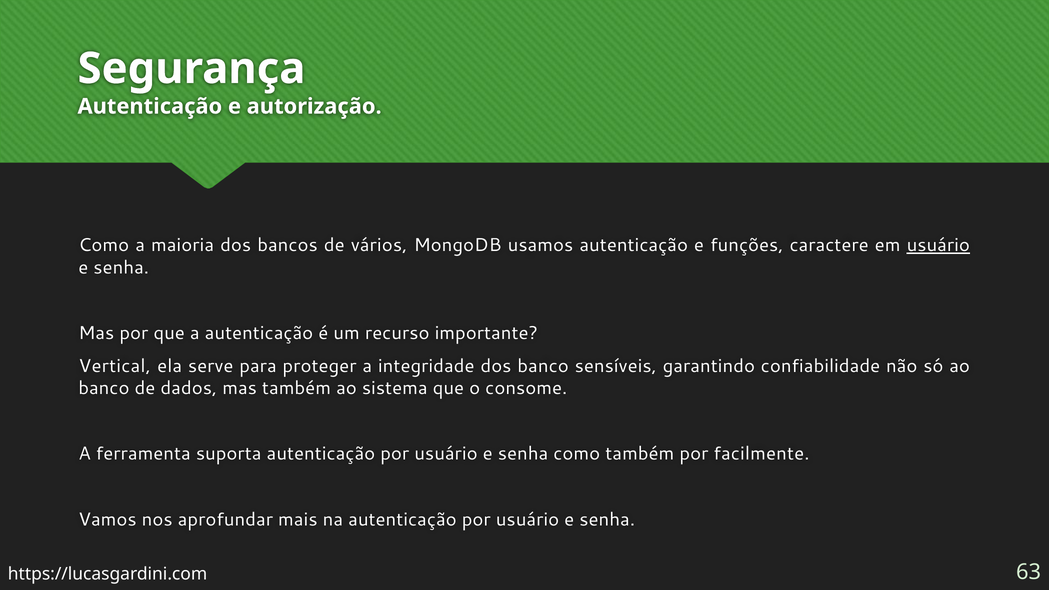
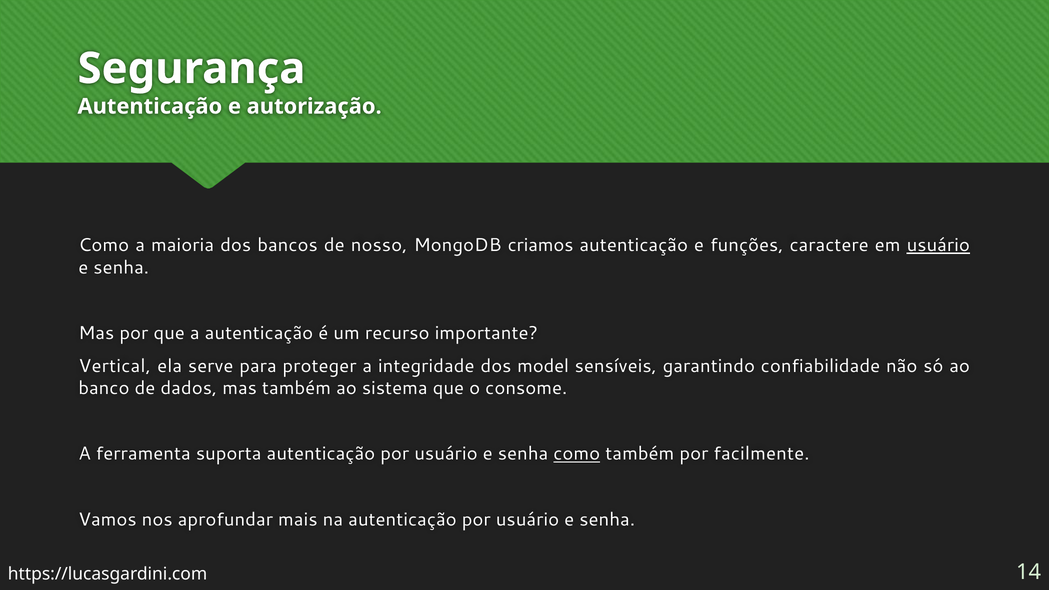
vários: vários -> nosso
usamos: usamos -> criamos
dos banco: banco -> model
como at (577, 454) underline: none -> present
63: 63 -> 14
